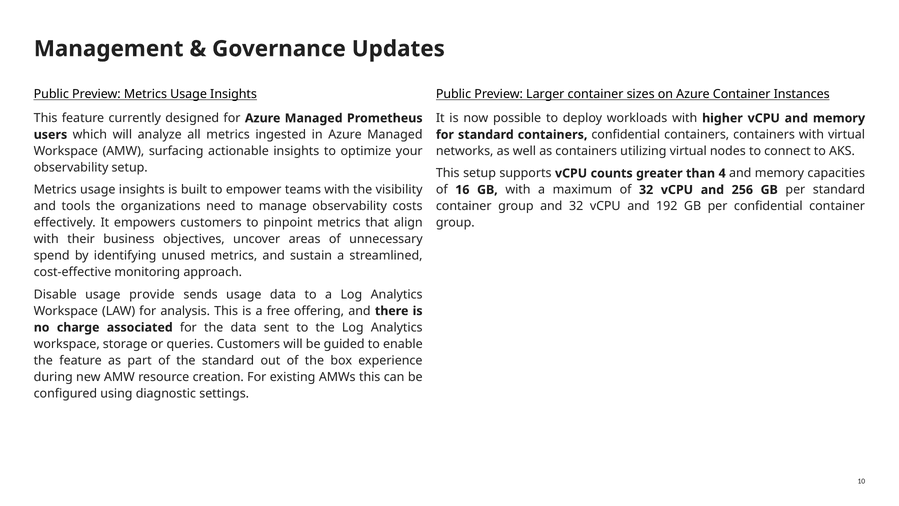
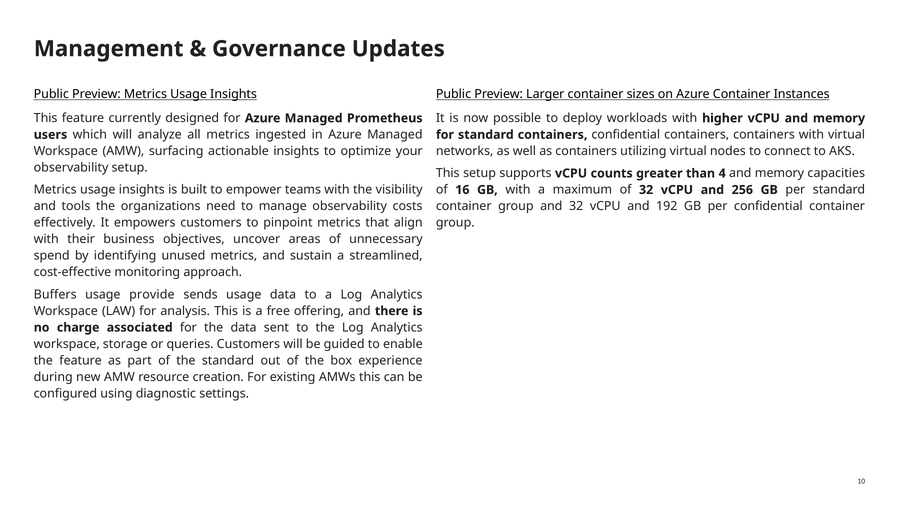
Disable: Disable -> Buffers
